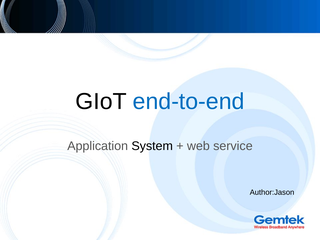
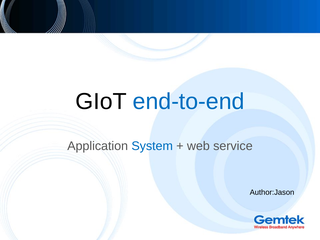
System colour: black -> blue
